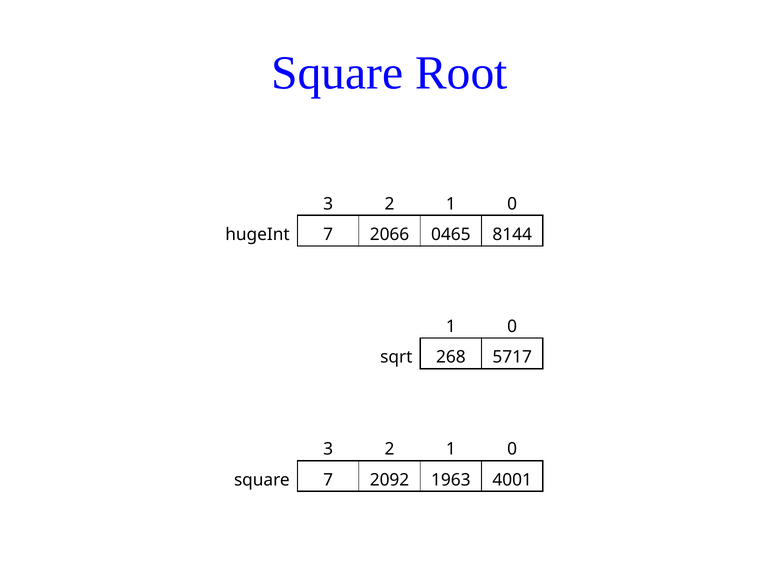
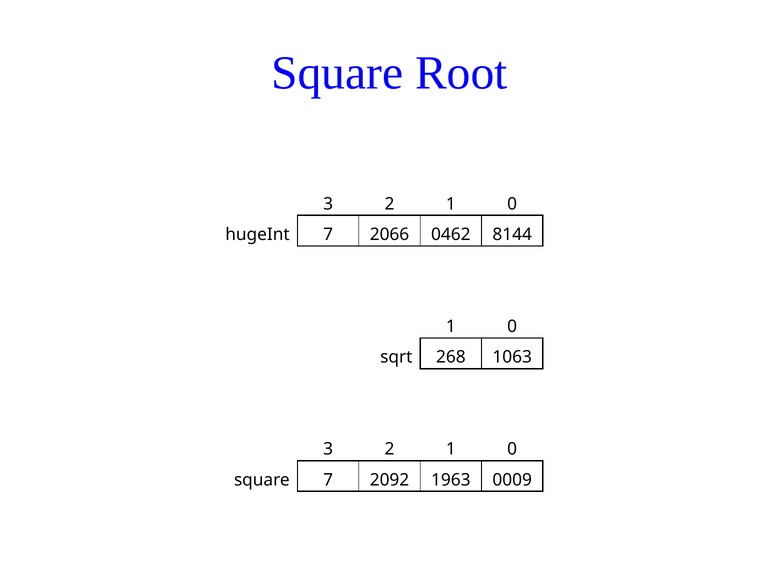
0465: 0465 -> 0462
5717: 5717 -> 1063
4001: 4001 -> 0009
